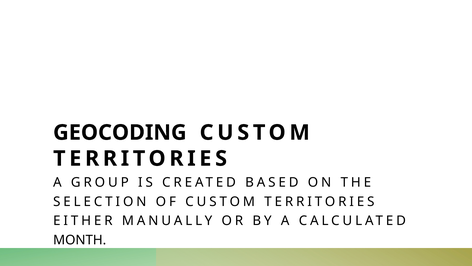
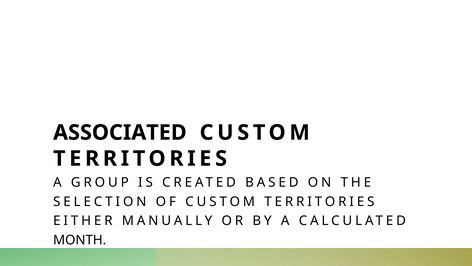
GEOCODING: GEOCODING -> ASSOCIATED
